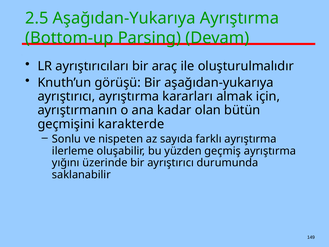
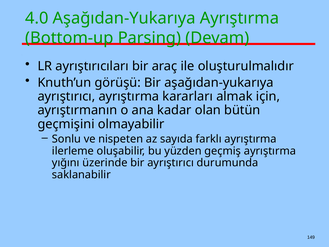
2.5: 2.5 -> 4.0
karakterde: karakterde -> olmayabilir
